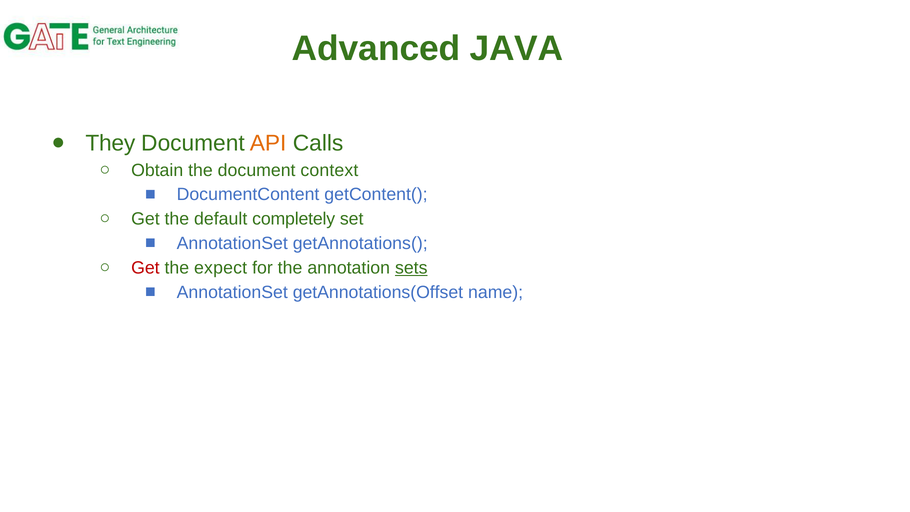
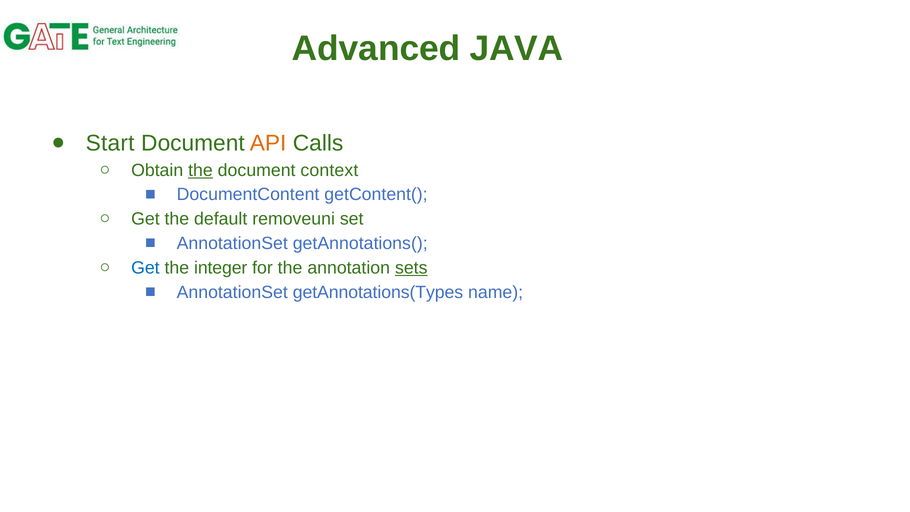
They: They -> Start
the at (201, 170) underline: none -> present
completely: completely -> removeuni
Get at (145, 268) colour: red -> blue
expect: expect -> integer
getAnnotations(Offset: getAnnotations(Offset -> getAnnotations(Types
